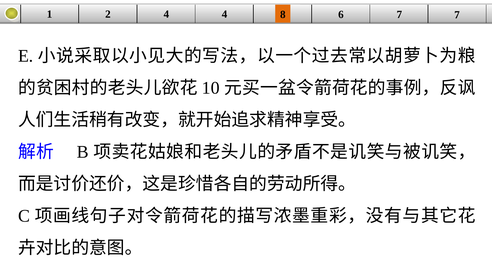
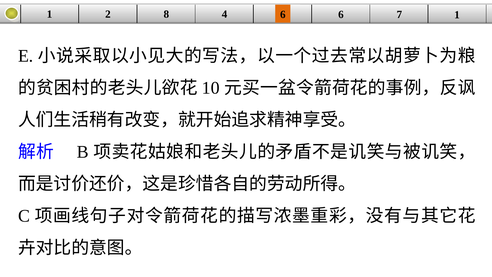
2 4: 4 -> 8
4 8: 8 -> 6
7 7: 7 -> 1
